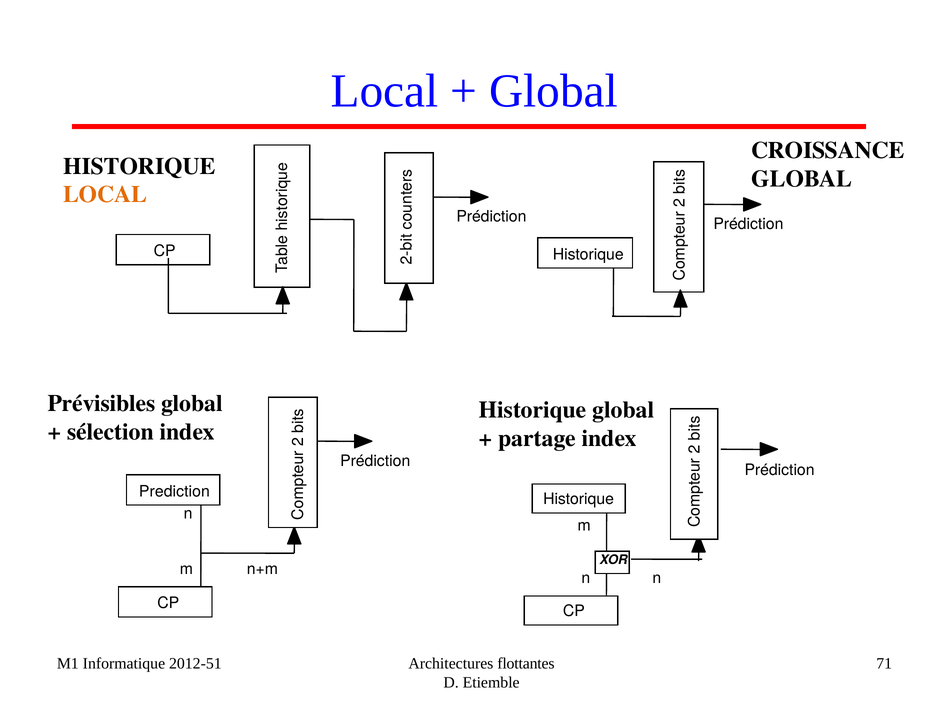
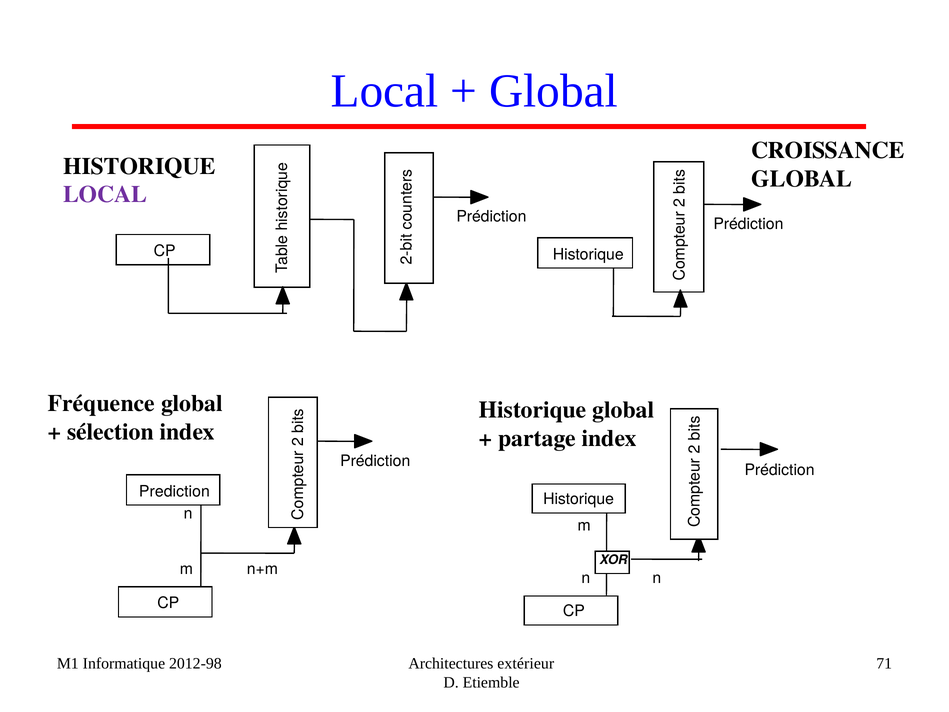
LOCAL at (105, 195) colour: orange -> purple
Prévisibles: Prévisibles -> Fréquence
2012-51: 2012-51 -> 2012-98
flottantes: flottantes -> extérieur
